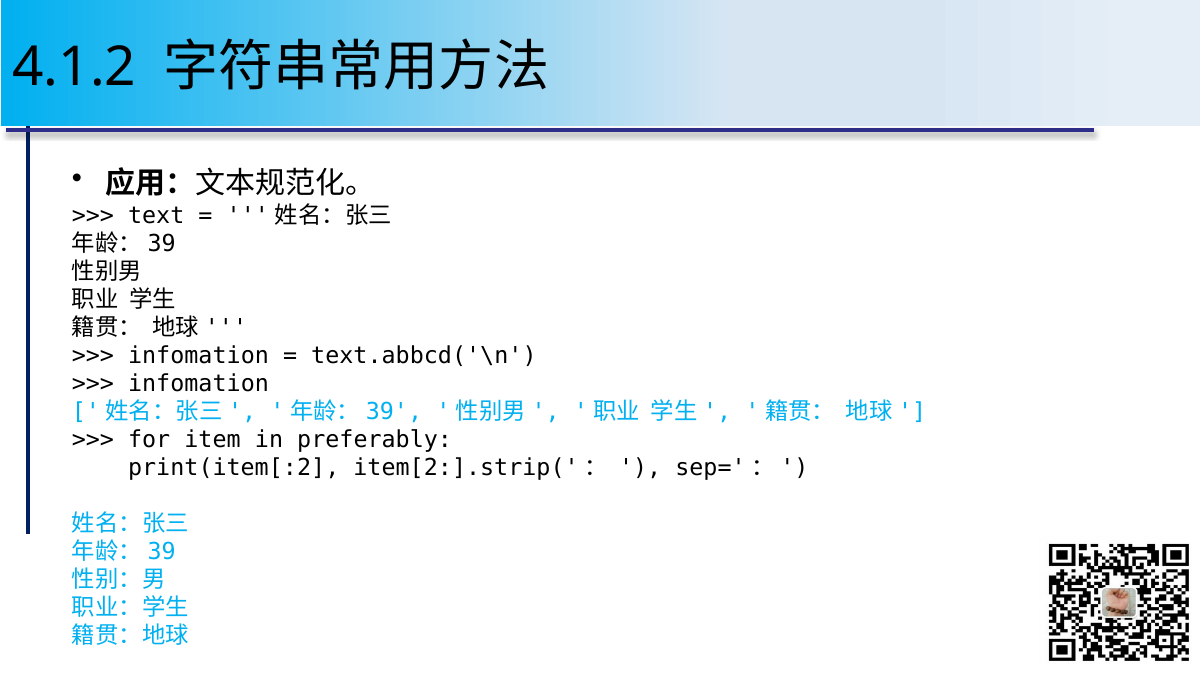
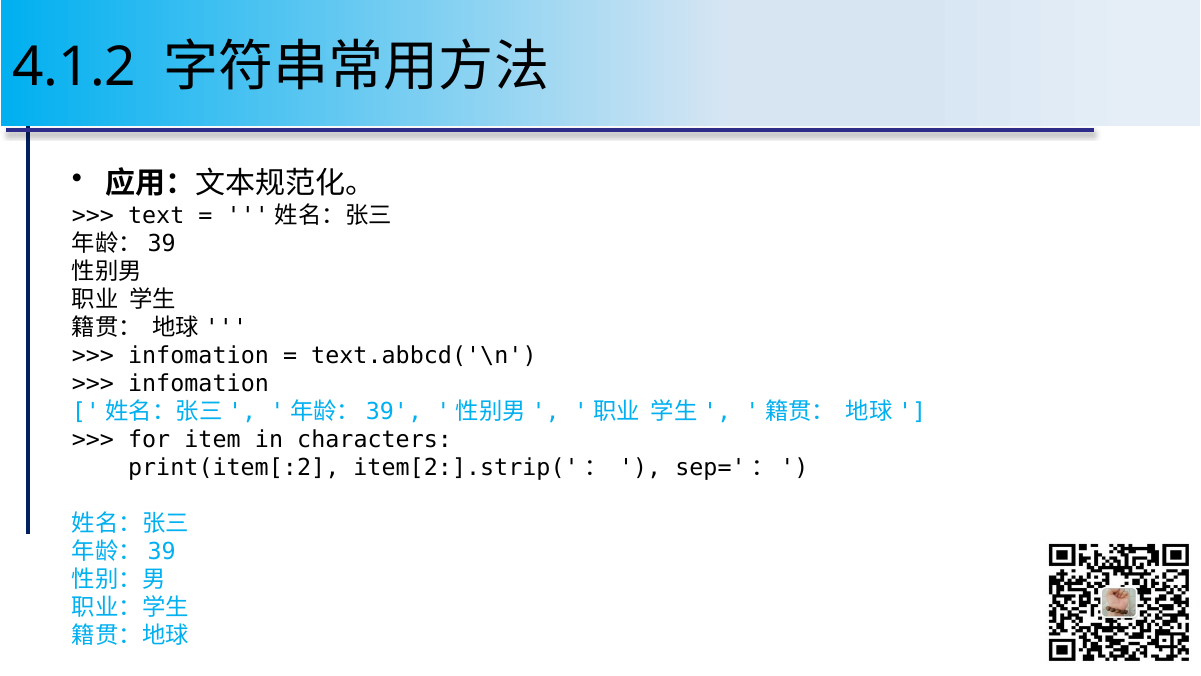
preferably: preferably -> characters
